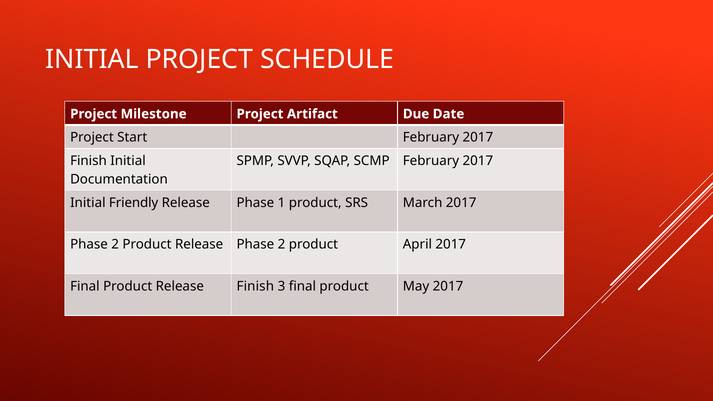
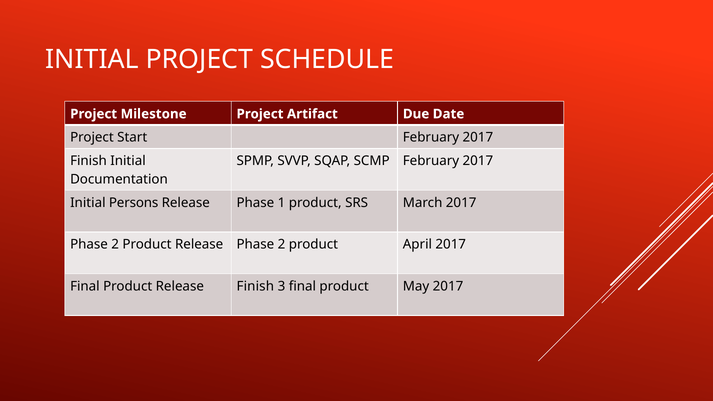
Friendly: Friendly -> Persons
